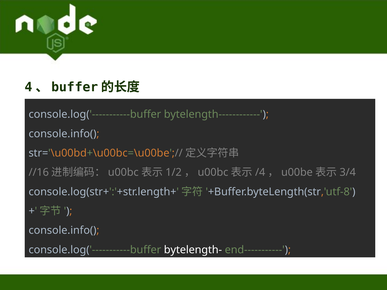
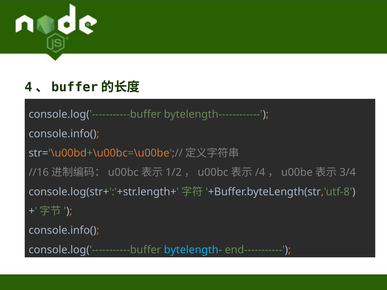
bytelength- colour: white -> light blue
